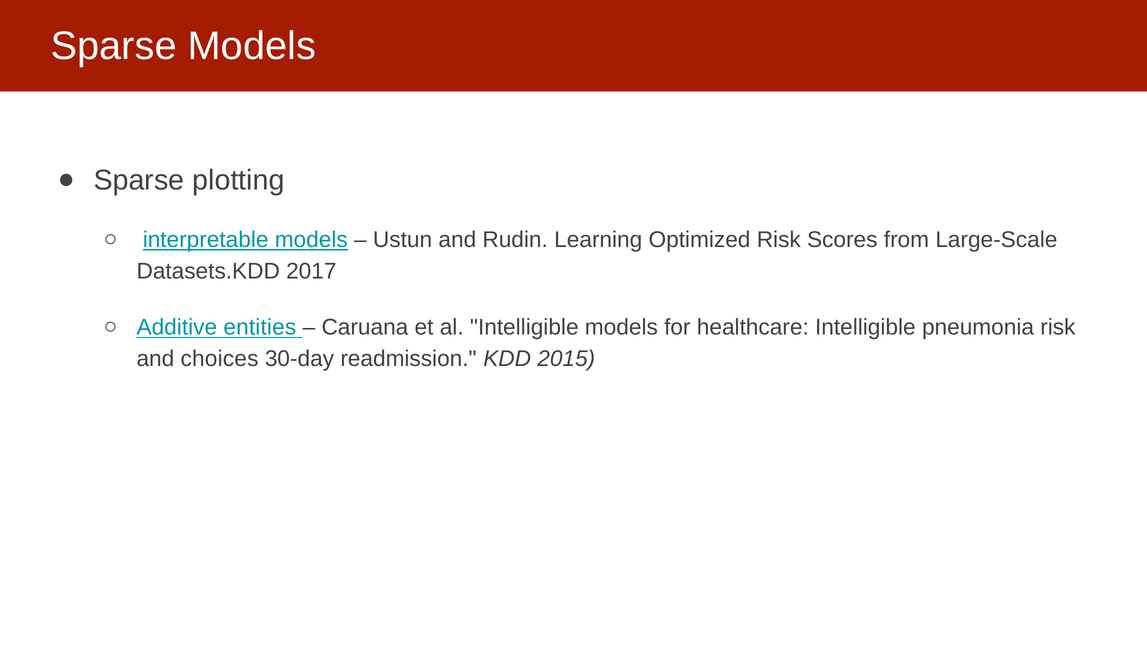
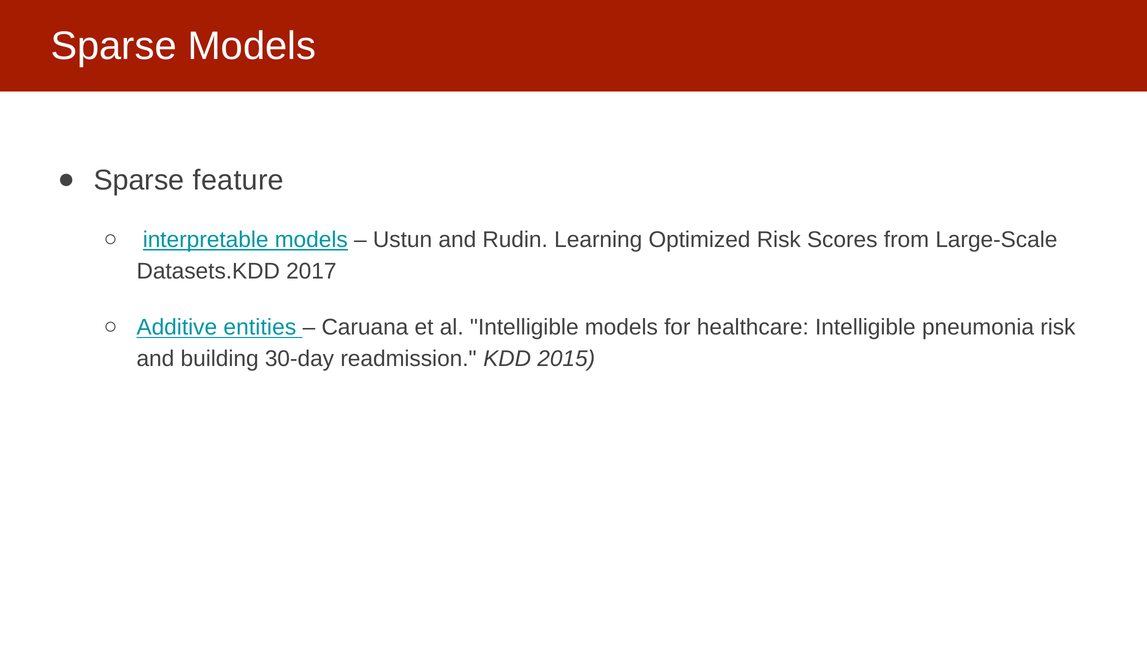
plotting: plotting -> feature
choices: choices -> building
